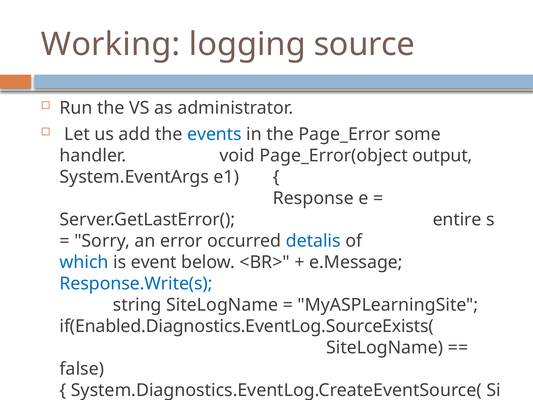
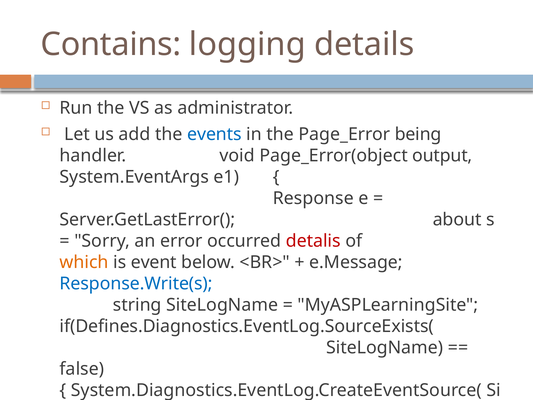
Working: Working -> Contains
source: source -> details
some: some -> being
entire: entire -> about
detalis colour: blue -> red
which colour: blue -> orange
if(Enabled.Diagnostics.EventLog.SourceExists(: if(Enabled.Diagnostics.EventLog.SourceExists( -> if(Defines.Diagnostics.EventLog.SourceExists(
